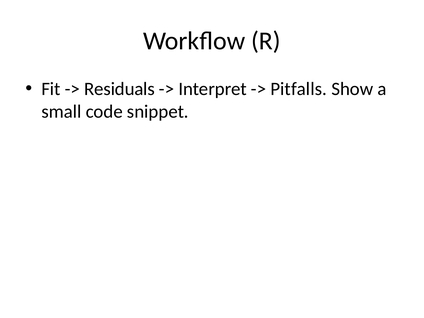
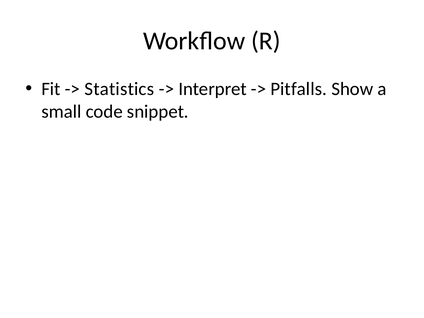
Residuals: Residuals -> Statistics
